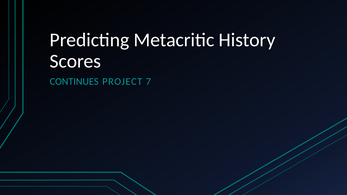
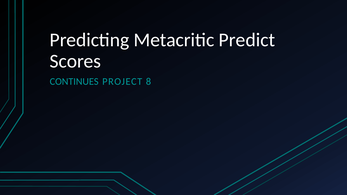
History: History -> Predict
7: 7 -> 8
